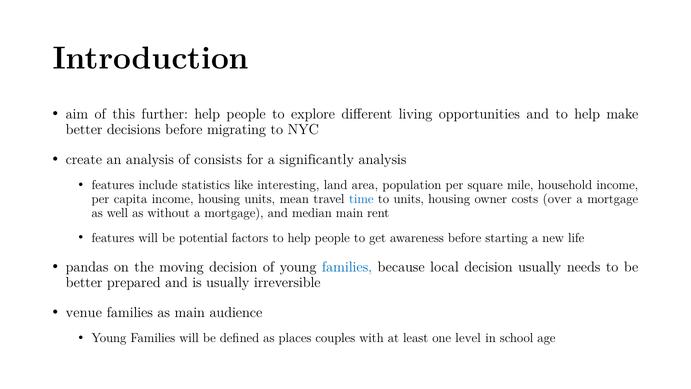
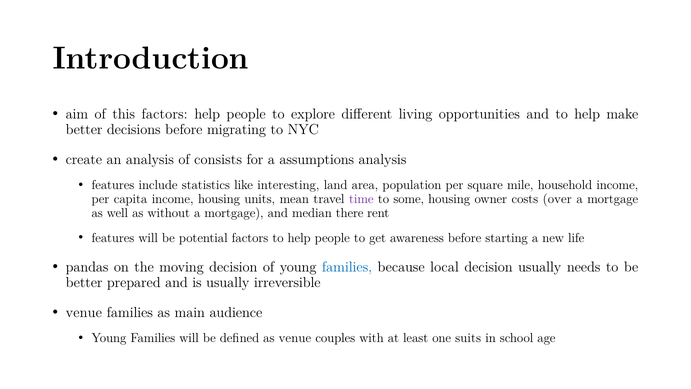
this further: further -> factors
significantly: significantly -> assumptions
time colour: blue -> purple
to units: units -> some
median main: main -> there
as places: places -> venue
level: level -> suits
